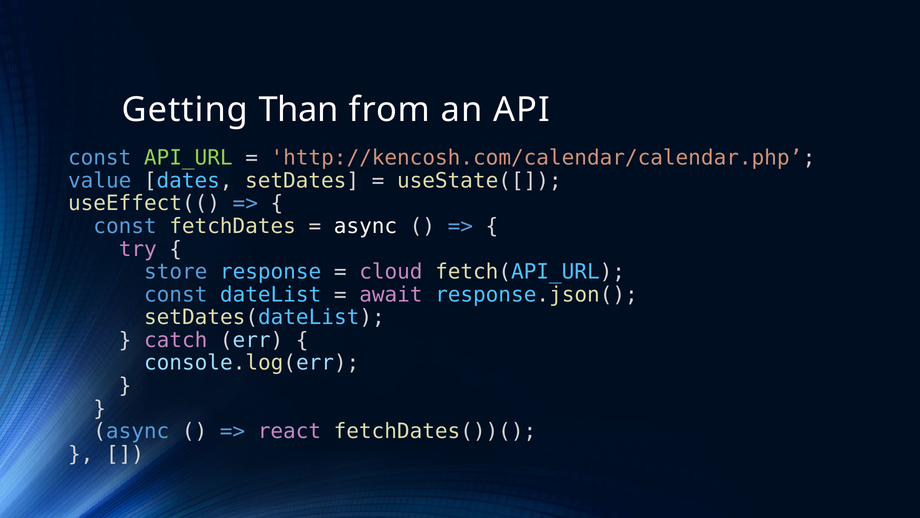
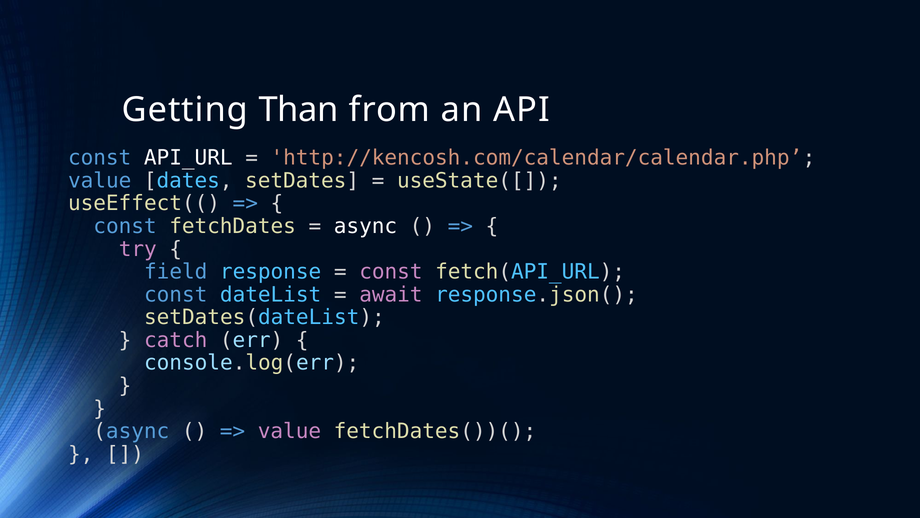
API_URL colour: light green -> white
store: store -> field
cloud at (391, 272): cloud -> const
react at (289, 431): react -> value
